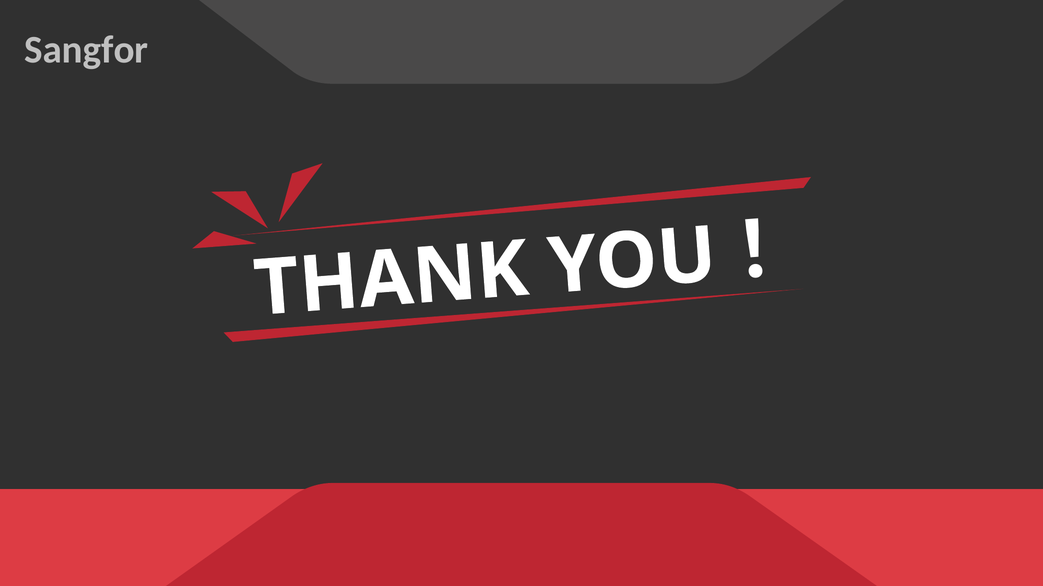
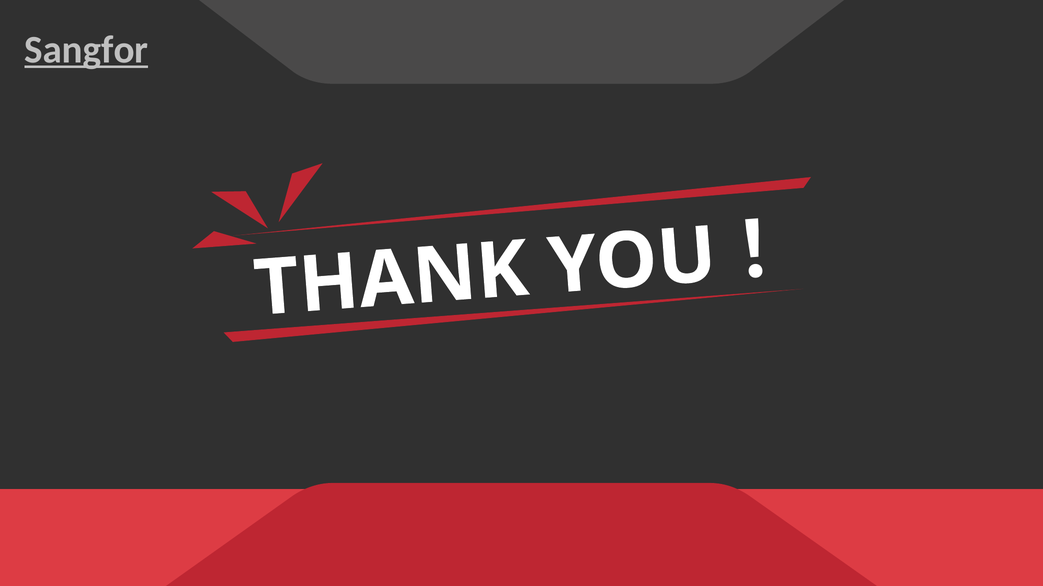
Sangfor underline: none -> present
